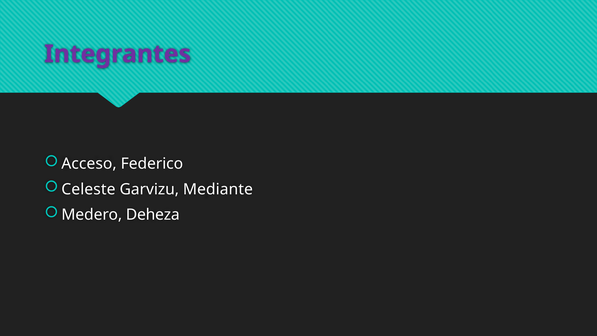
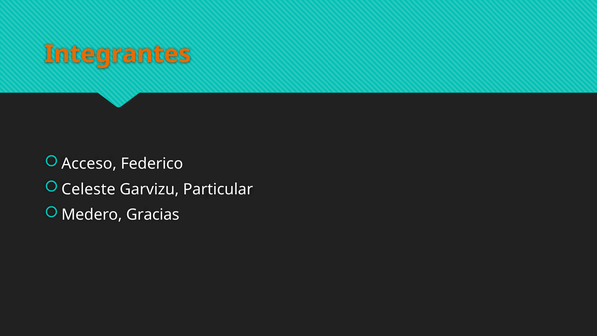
Integrantes colour: purple -> orange
Mediante: Mediante -> Particular
Deheza: Deheza -> Gracias
